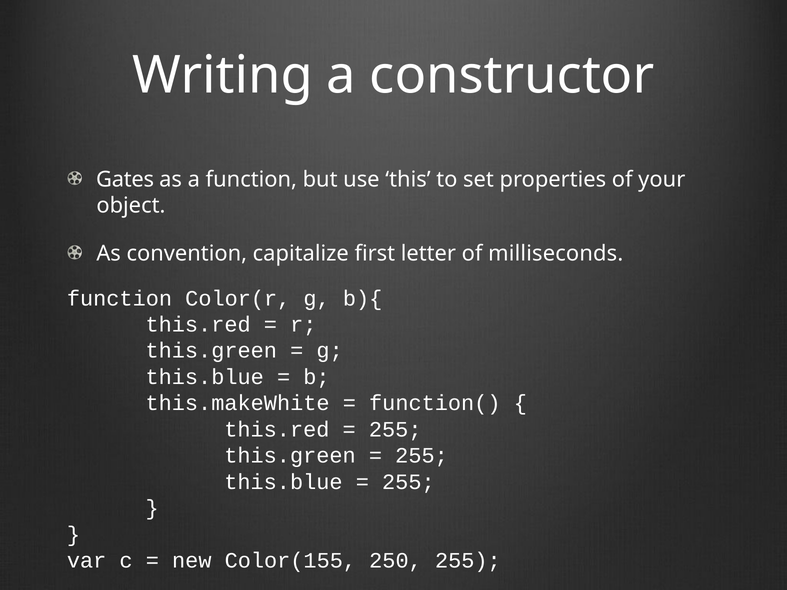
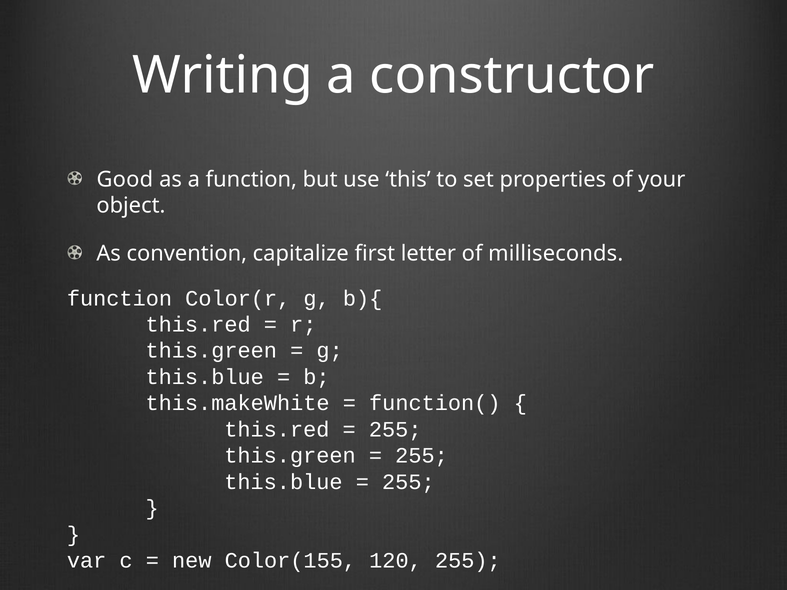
Gates: Gates -> Good
250: 250 -> 120
